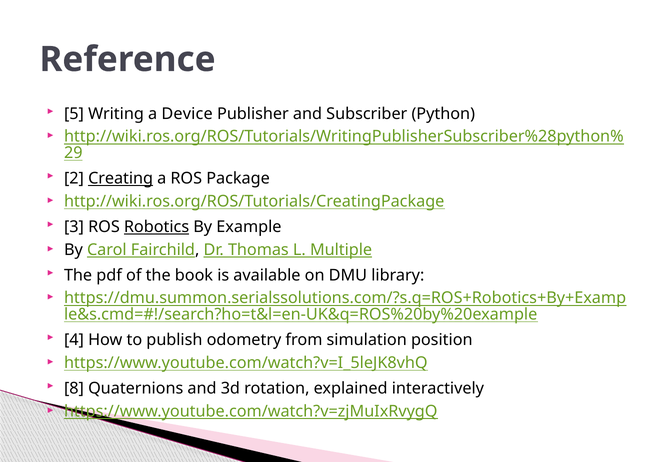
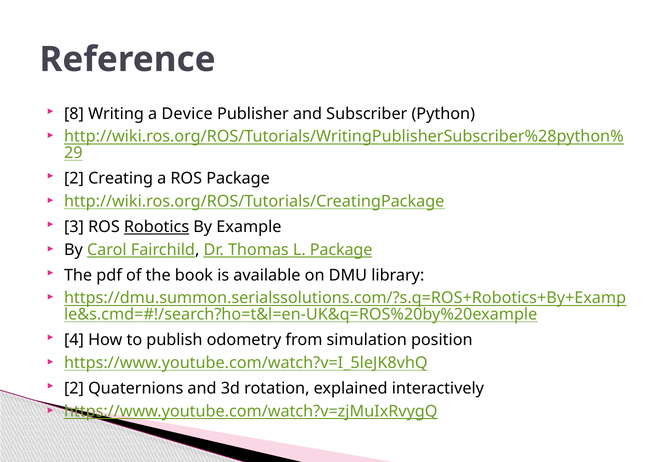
5: 5 -> 8
Creating underline: present -> none
L Multiple: Multiple -> Package
8 at (74, 388): 8 -> 2
